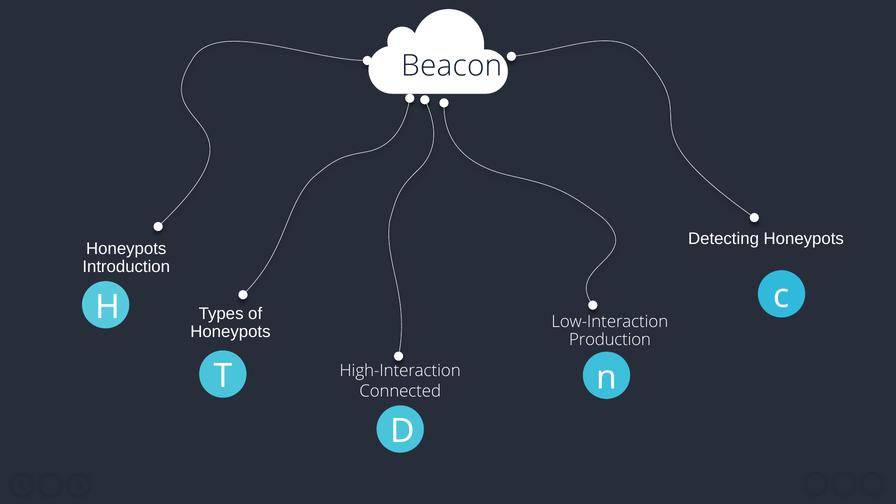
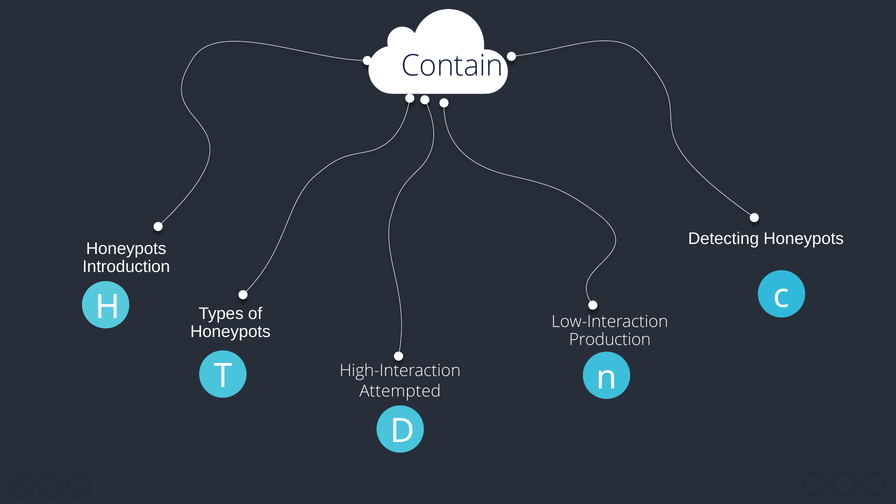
Beacon: Beacon -> Contain
Connected: Connected -> Attempted
